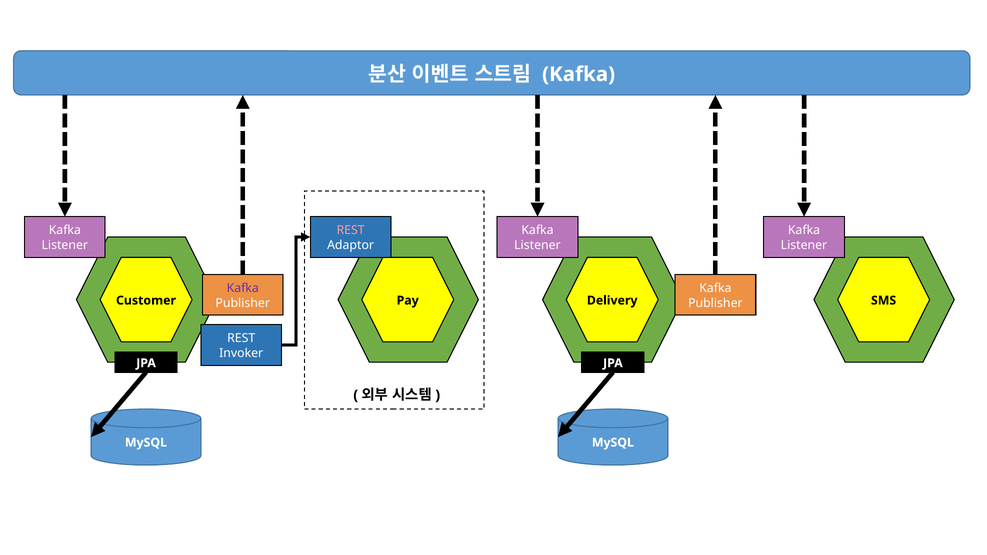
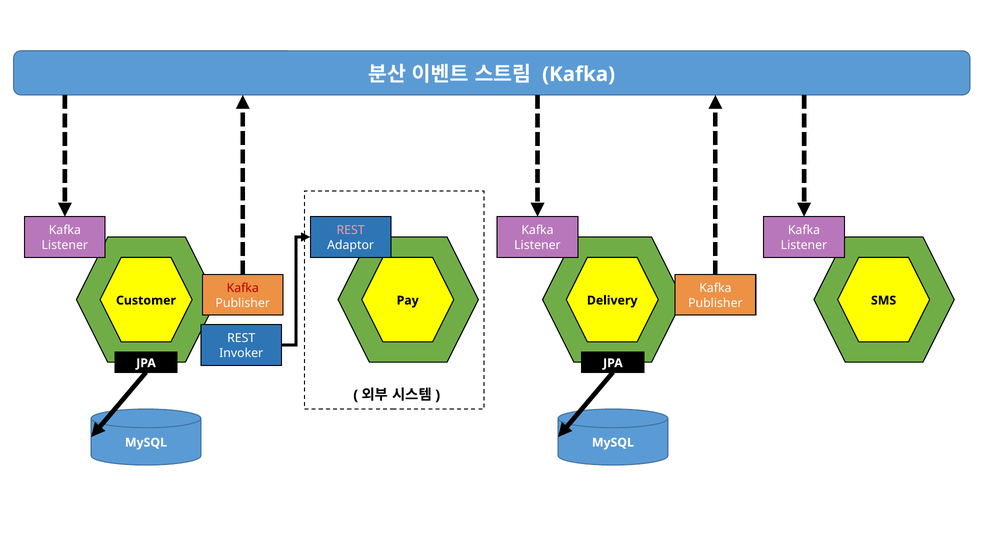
Kafka at (243, 288) colour: purple -> red
